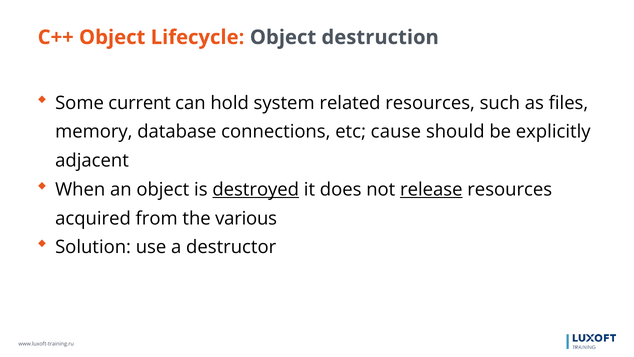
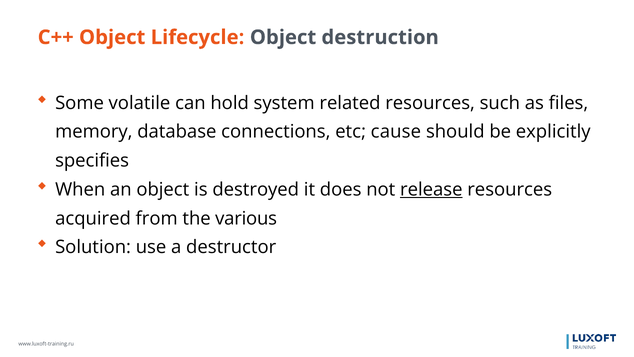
current: current -> volatile
adjacent: adjacent -> specifies
destroyed underline: present -> none
